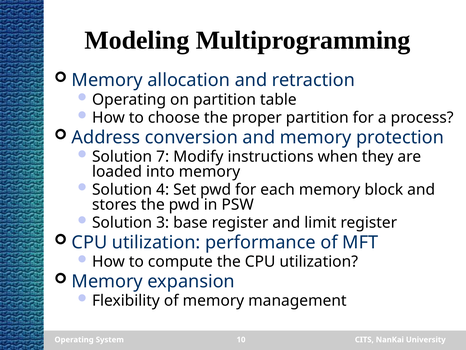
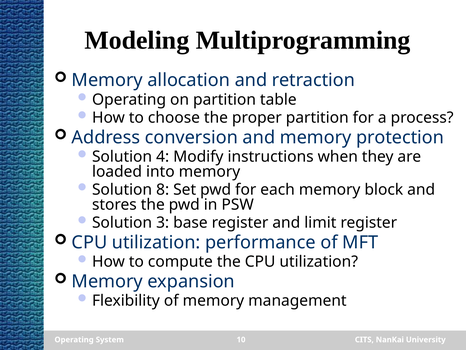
7: 7 -> 4
4: 4 -> 8
